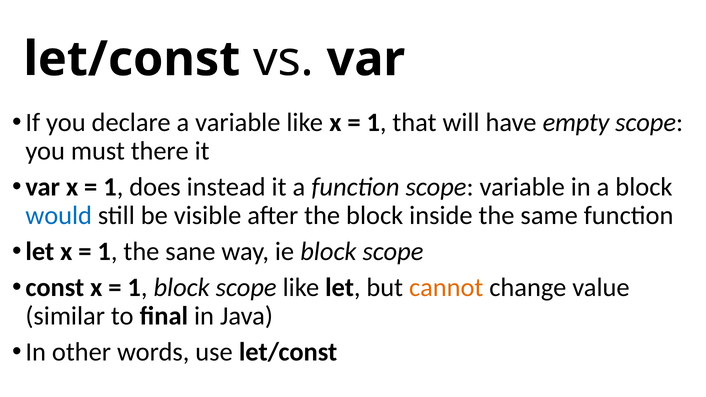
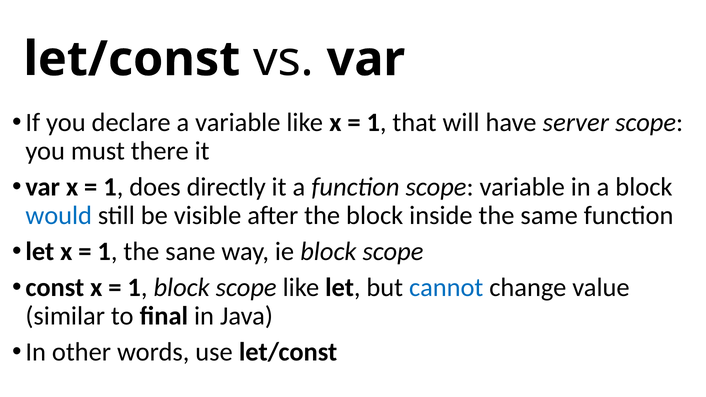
empty: empty -> server
instead: instead -> directly
cannot colour: orange -> blue
